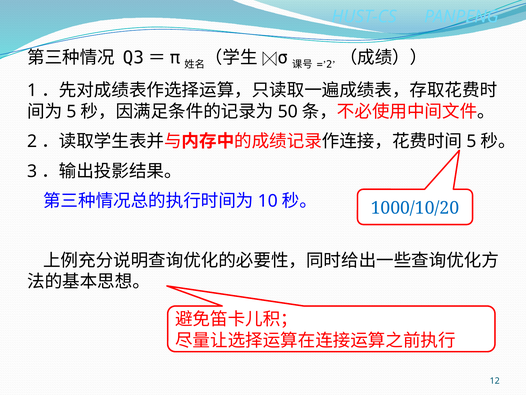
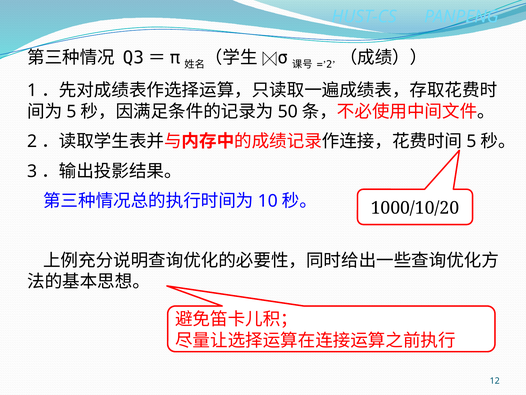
1000/10/20 colour: blue -> black
